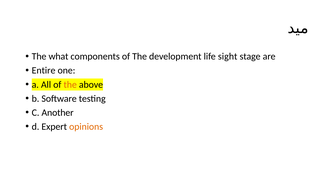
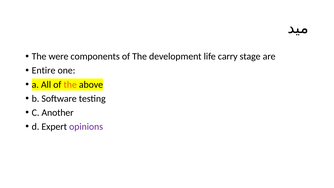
what: what -> were
sight: sight -> carry
opinions colour: orange -> purple
